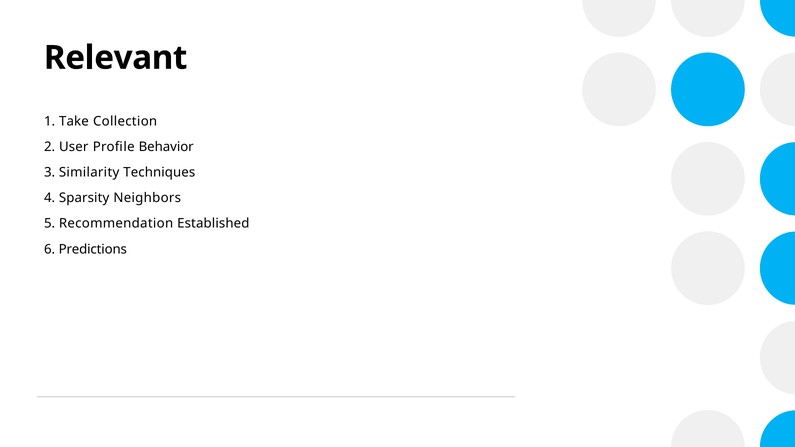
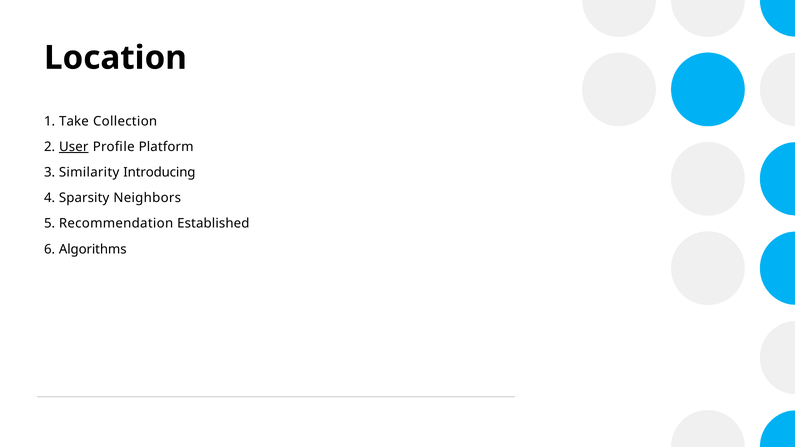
Relevant: Relevant -> Location
User underline: none -> present
Behavior: Behavior -> Platform
Techniques: Techniques -> Introducing
Predictions: Predictions -> Algorithms
